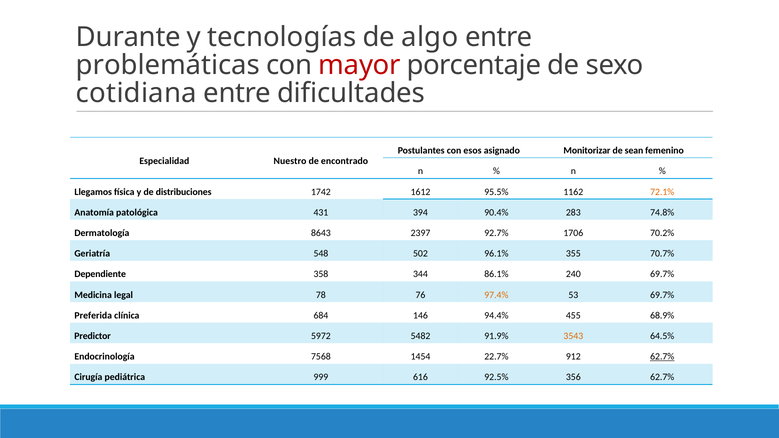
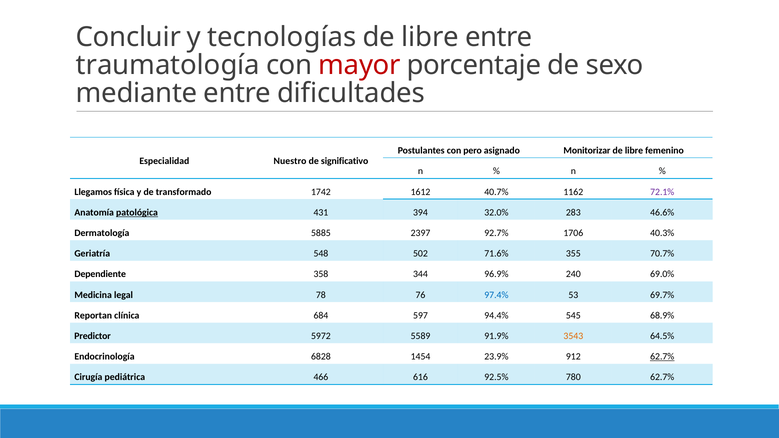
Durante: Durante -> Concluir
algo at (430, 37): algo -> libre
problemáticas: problemáticas -> traumatología
cotidiana: cotidiana -> mediante
esos: esos -> pero
sean at (634, 151): sean -> libre
encontrado: encontrado -> significativo
distribuciones: distribuciones -> transformado
95.5%: 95.5% -> 40.7%
72.1% colour: orange -> purple
patológica underline: none -> present
90.4%: 90.4% -> 32.0%
74.8%: 74.8% -> 46.6%
8643: 8643 -> 5885
70.2%: 70.2% -> 40.3%
96.1%: 96.1% -> 71.6%
86.1%: 86.1% -> 96.9%
240 69.7%: 69.7% -> 69.0%
97.4% colour: orange -> blue
Preferida: Preferida -> Reportan
146: 146 -> 597
455: 455 -> 545
5482: 5482 -> 5589
7568: 7568 -> 6828
22.7%: 22.7% -> 23.9%
999: 999 -> 466
356: 356 -> 780
